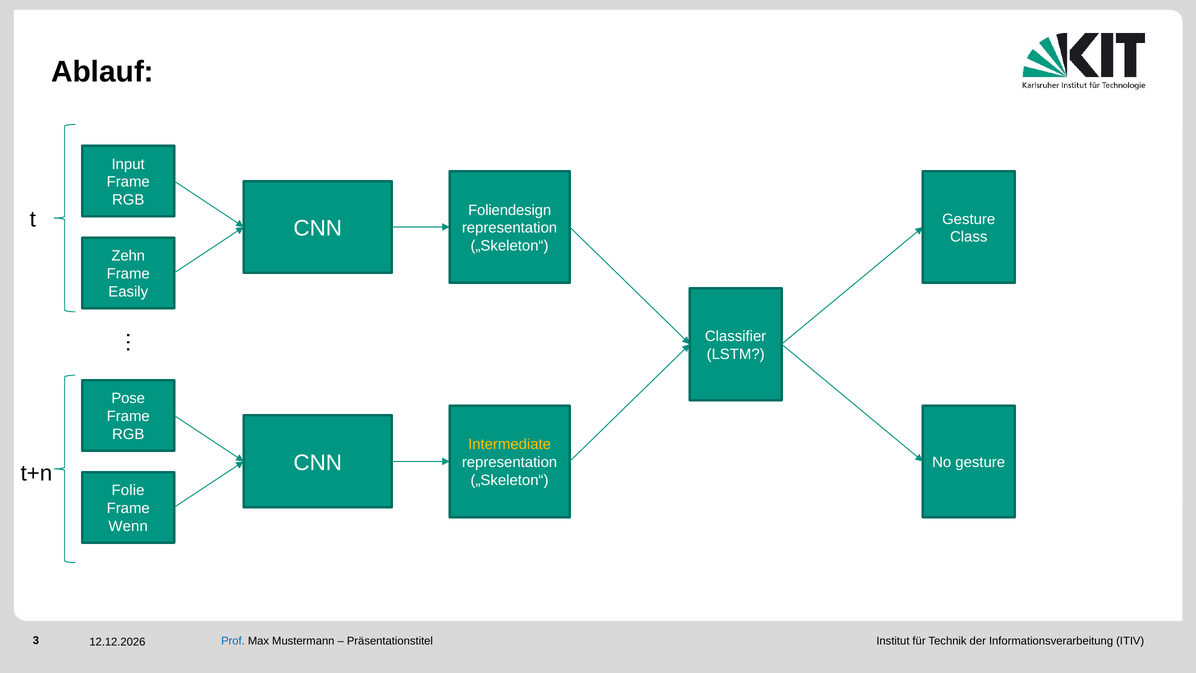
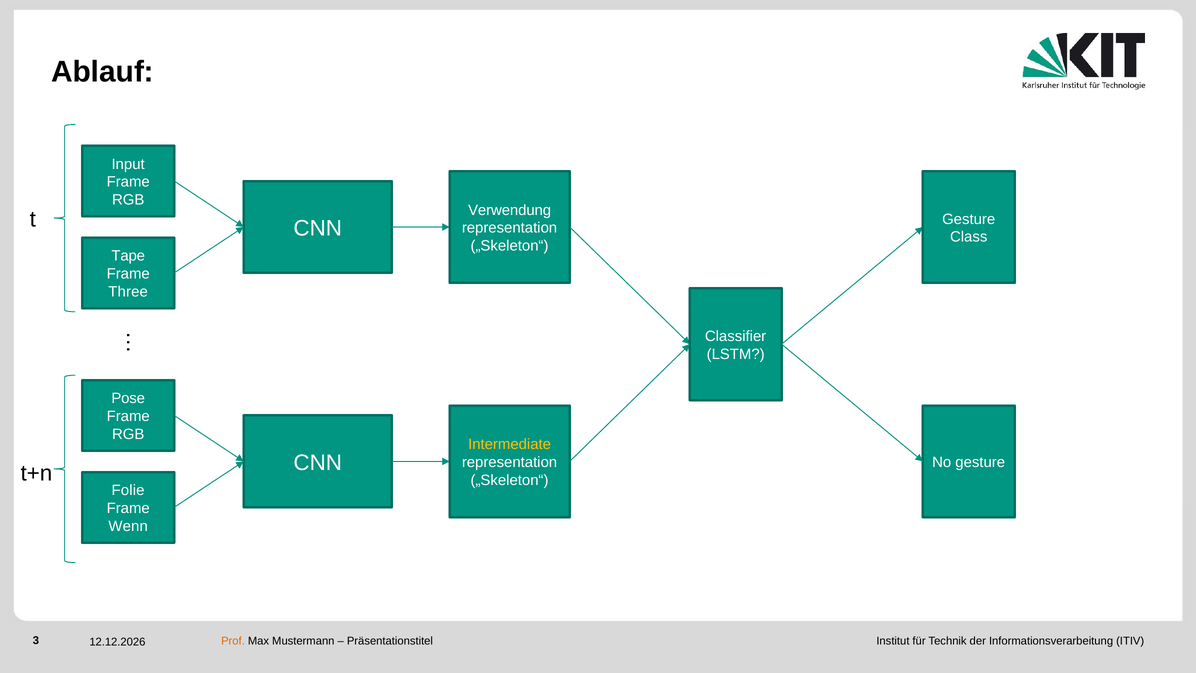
Foliendesign: Foliendesign -> Verwendung
Zehn: Zehn -> Tape
Easily: Easily -> Three
Prof colour: blue -> orange
